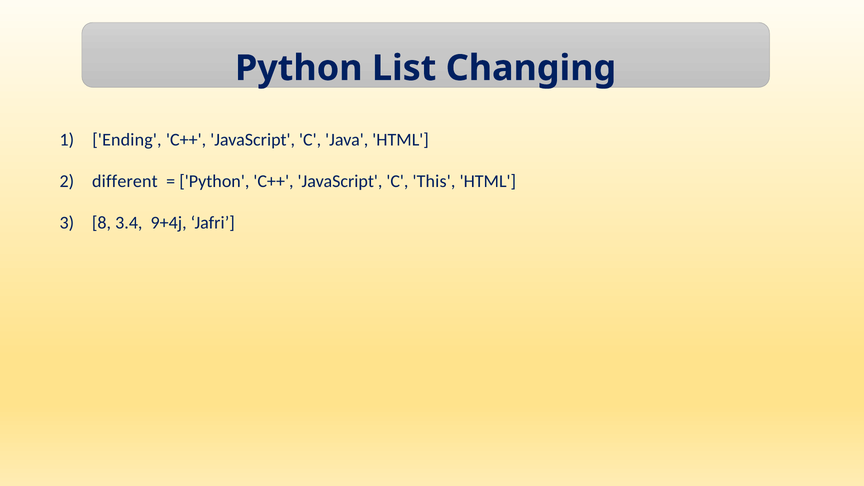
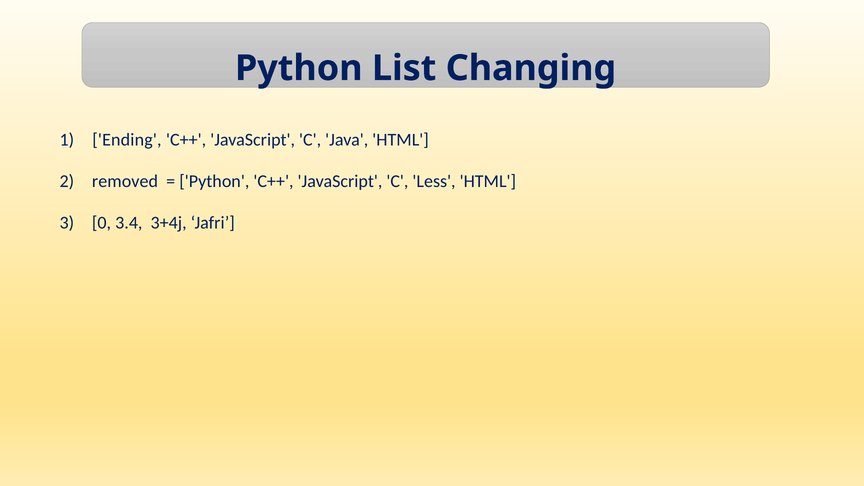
different: different -> removed
This: This -> Less
8: 8 -> 0
9+4j: 9+4j -> 3+4j
